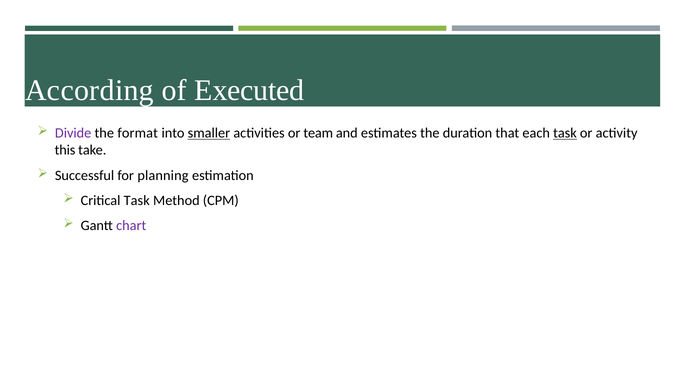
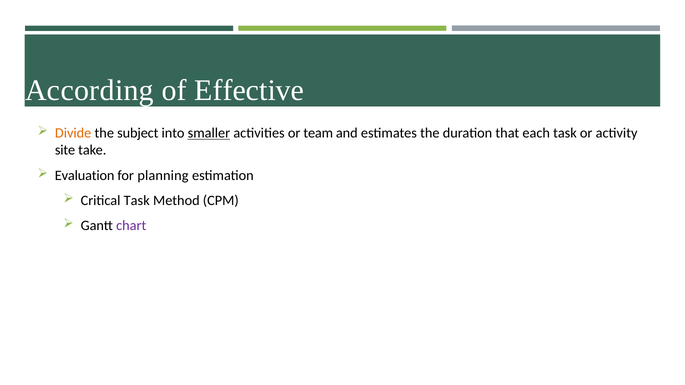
Executed: Executed -> Effective
Divide colour: purple -> orange
format: format -> subject
task at (565, 133) underline: present -> none
this: this -> site
Successful: Successful -> Evaluation
